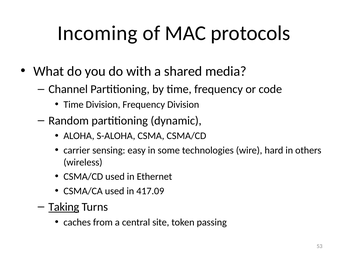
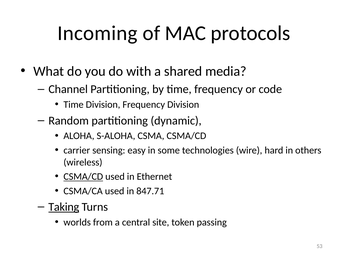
CSMA/CD at (83, 176) underline: none -> present
417.09: 417.09 -> 847.71
caches: caches -> worlds
